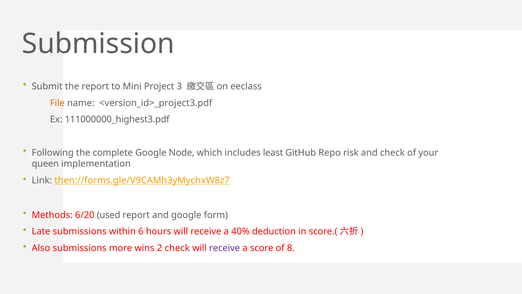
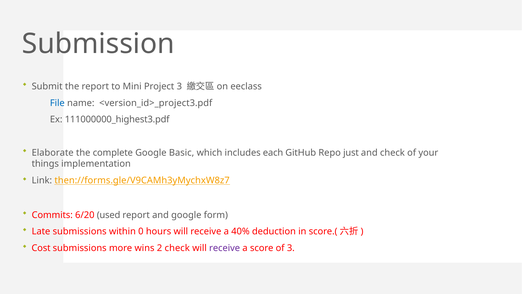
File colour: orange -> blue
Following: Following -> Elaborate
Node: Node -> Basic
least: least -> each
risk: risk -> just
queen: queen -> things
Methods: Methods -> Commits
6: 6 -> 0
Also: Also -> Cost
of 8: 8 -> 3
